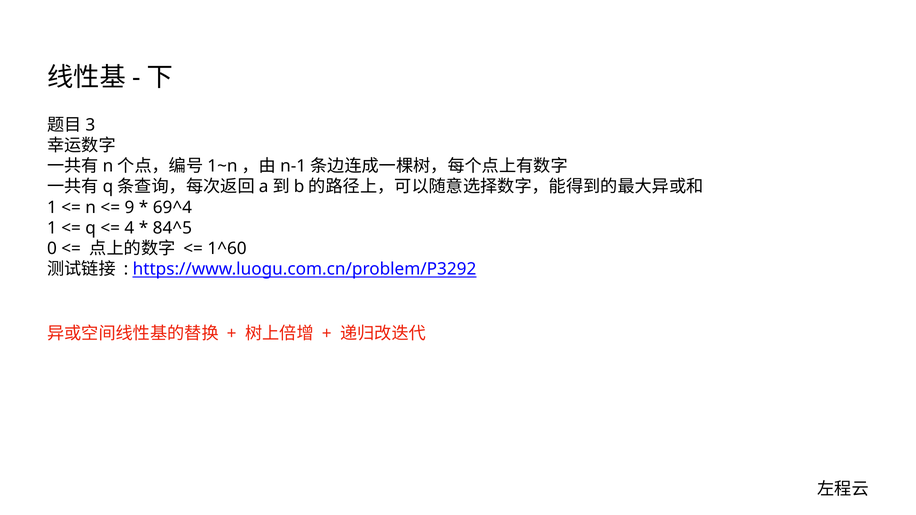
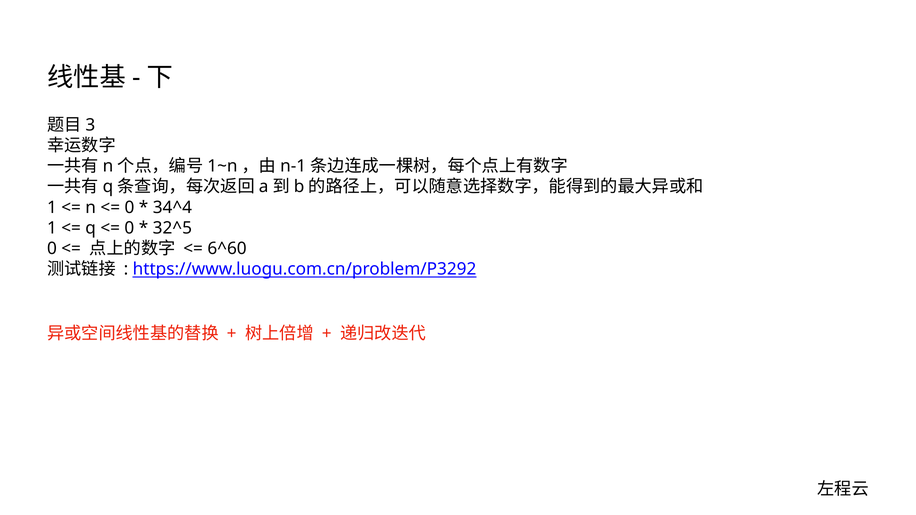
9 at (129, 208): 9 -> 0
69^4: 69^4 -> 34^4
4 at (129, 228): 4 -> 0
84^5: 84^5 -> 32^5
1^60: 1^60 -> 6^60
